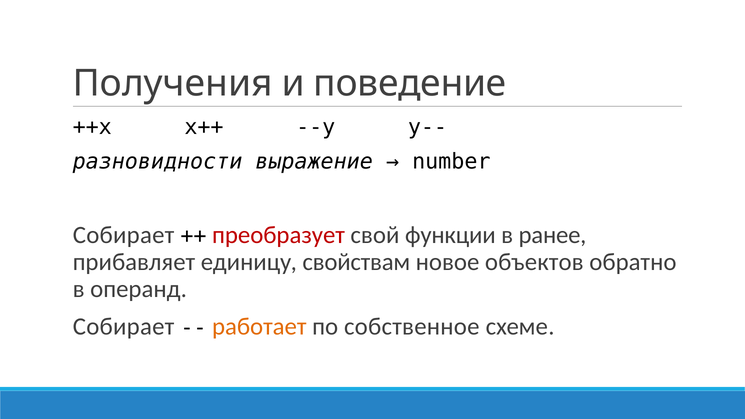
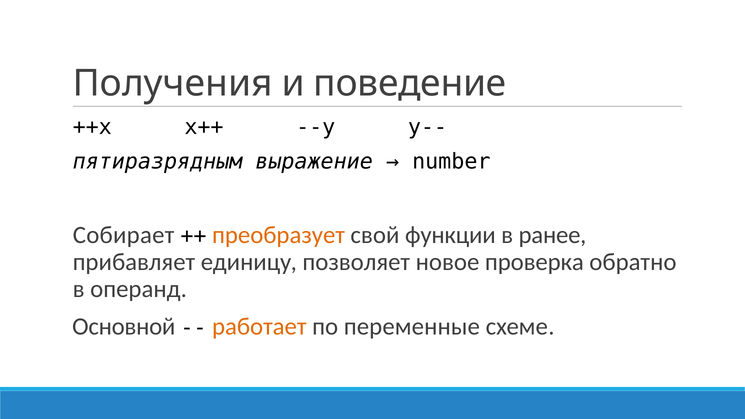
разновидности: разновидности -> пятиразрядным
преобразует colour: red -> orange
свойствам: свойствам -> позволяет
объектов: объектов -> проверка
Собирает at (124, 327): Собирает -> Основной
собственное: собственное -> переменные
